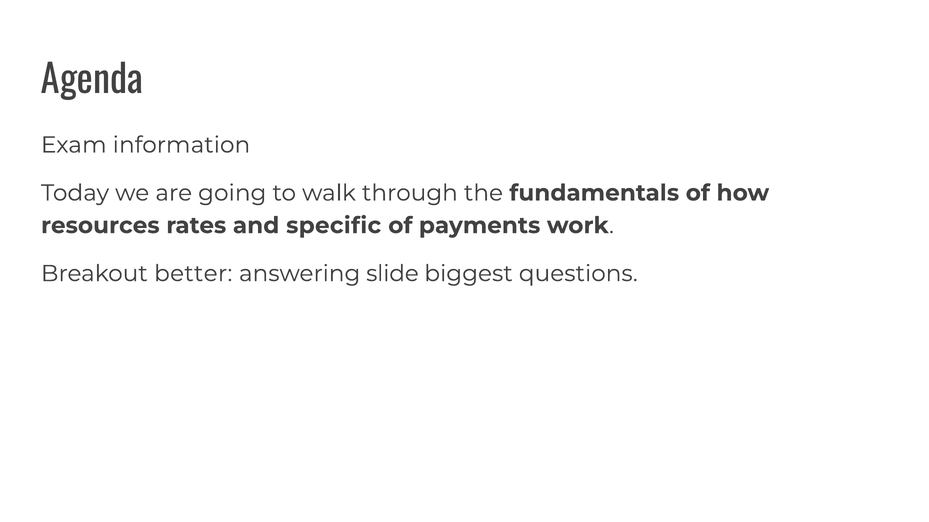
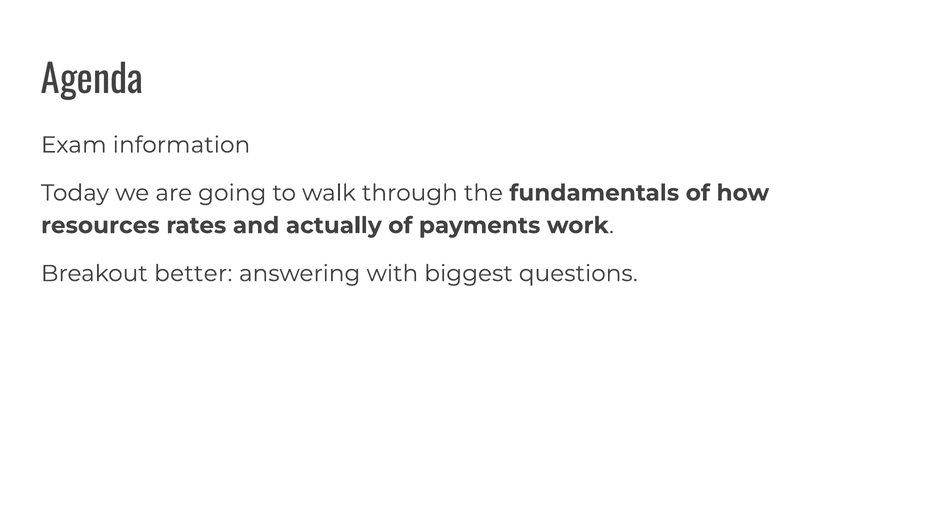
specific: specific -> actually
slide: slide -> with
